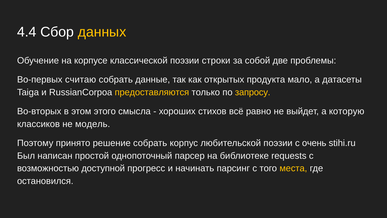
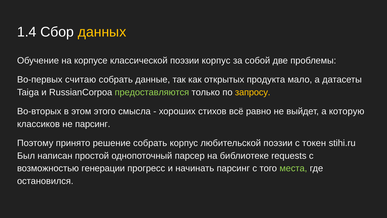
4.4: 4.4 -> 1.4
поэзии строки: строки -> корпус
предоставляются colour: yellow -> light green
не модель: модель -> парсинг
очень: очень -> токен
доступной: доступной -> генерации
места colour: yellow -> light green
